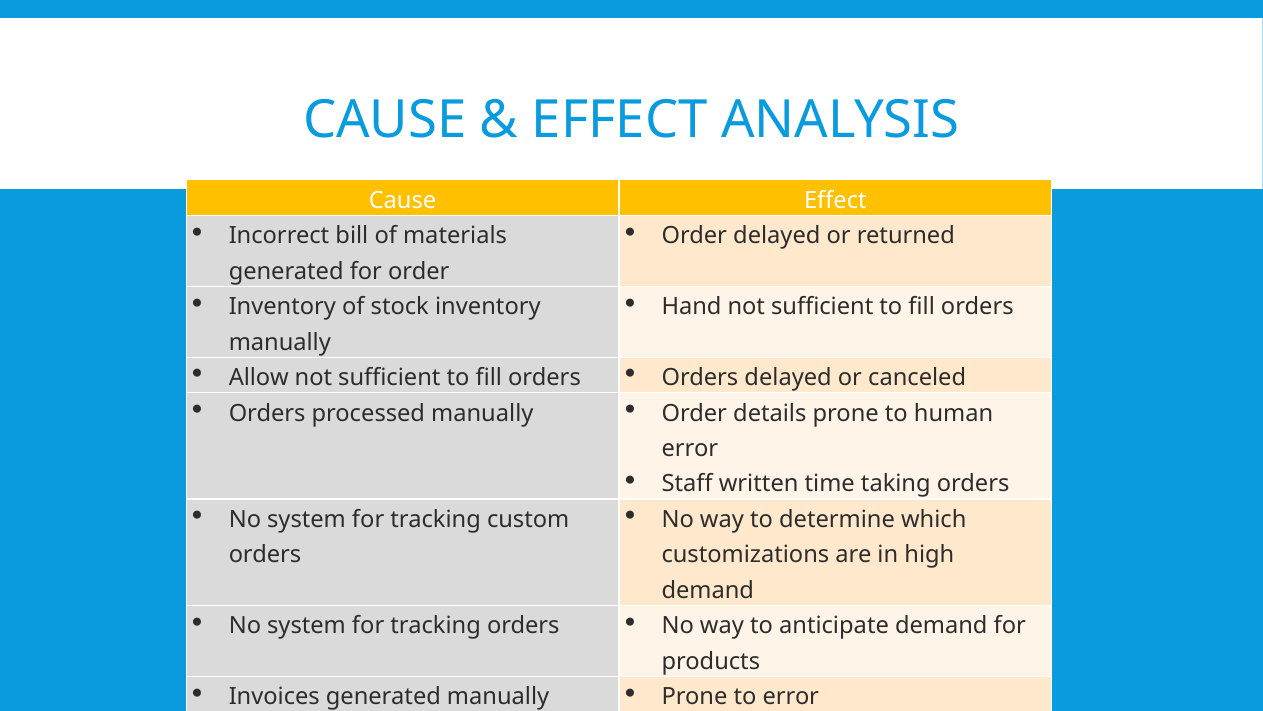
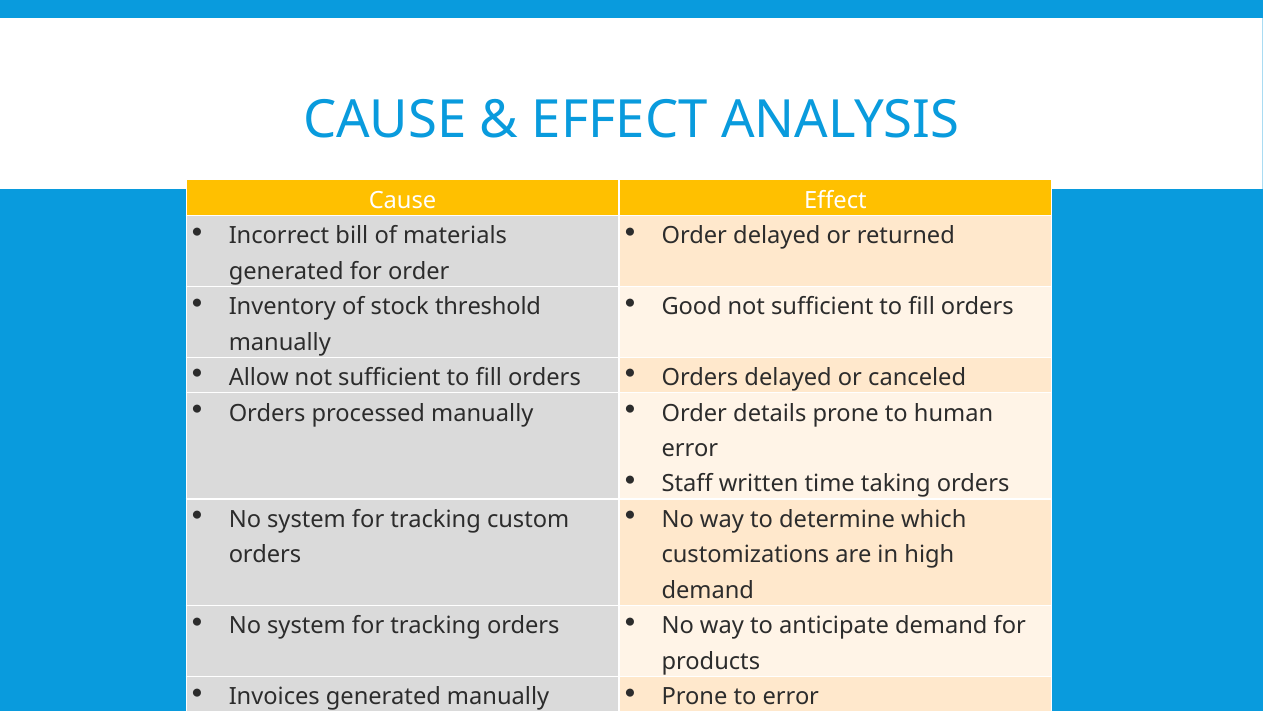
stock inventory: inventory -> threshold
Hand: Hand -> Good
